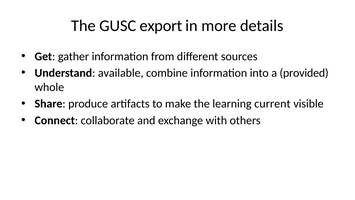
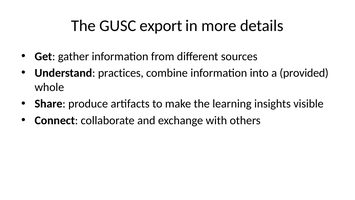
available: available -> practices
current: current -> insights
